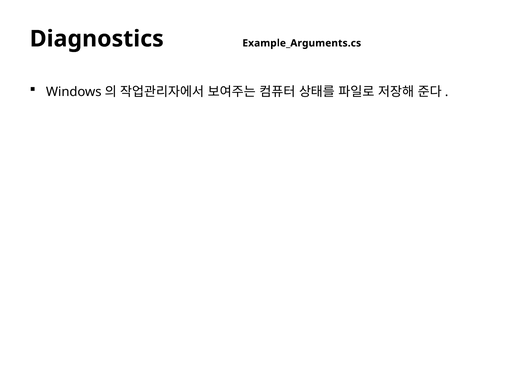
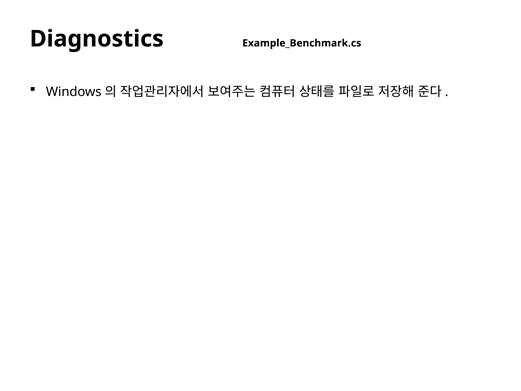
Example_Arguments.cs: Example_Arguments.cs -> Example_Benchmark.cs
